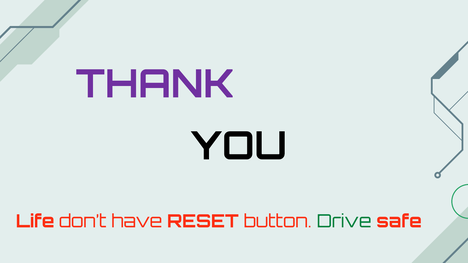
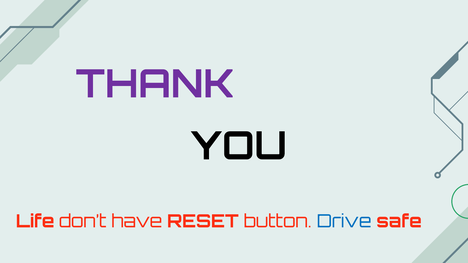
Drive colour: green -> blue
